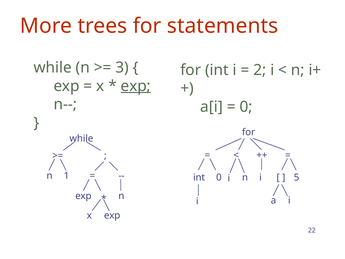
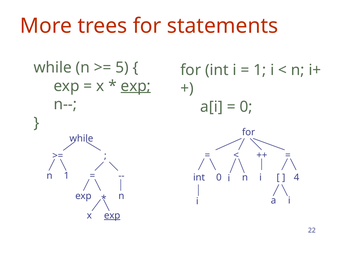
3: 3 -> 5
2 at (260, 70): 2 -> 1
5: 5 -> 4
exp at (112, 215) underline: none -> present
